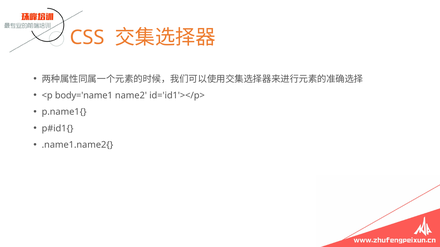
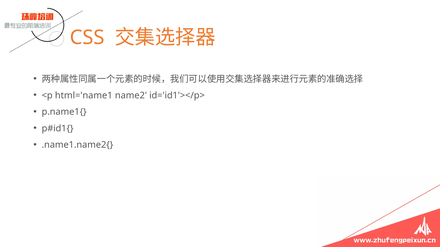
body='name1: body='name1 -> html='name1
